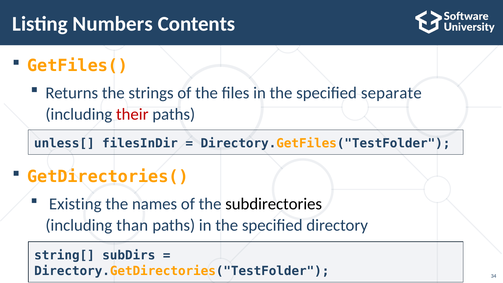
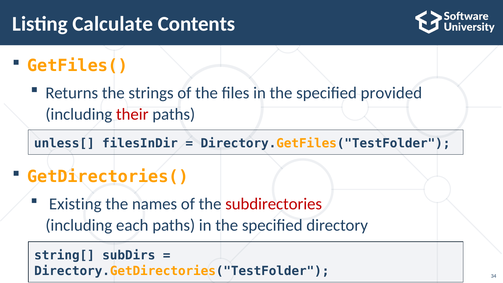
Numbers: Numbers -> Calculate
separate: separate -> provided
subdirectories colour: black -> red
than: than -> each
